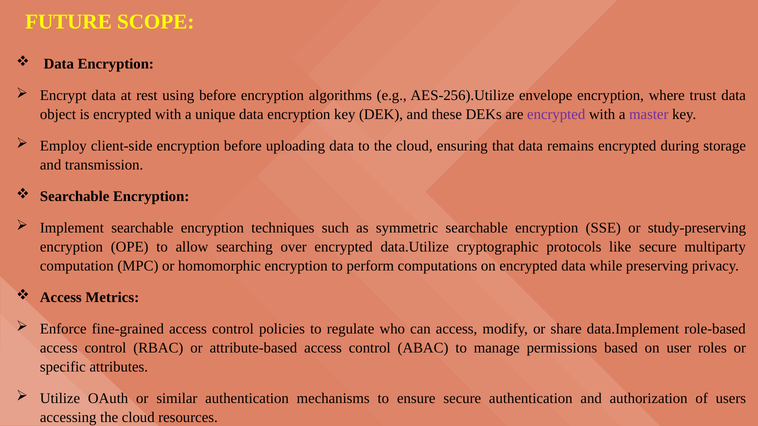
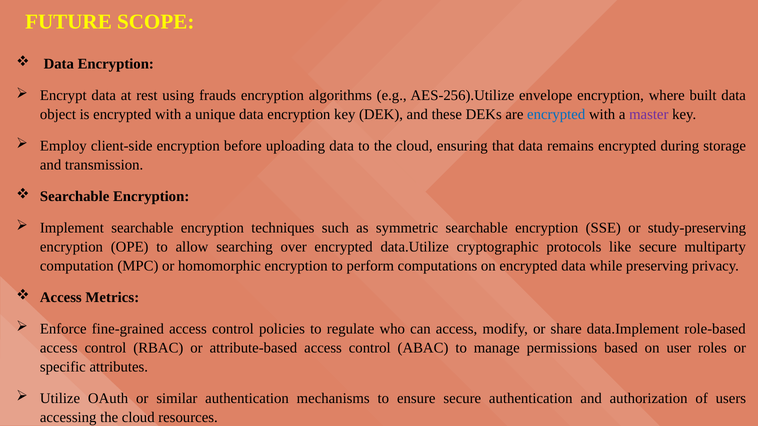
using before: before -> frauds
trust: trust -> built
encrypted at (556, 115) colour: purple -> blue
